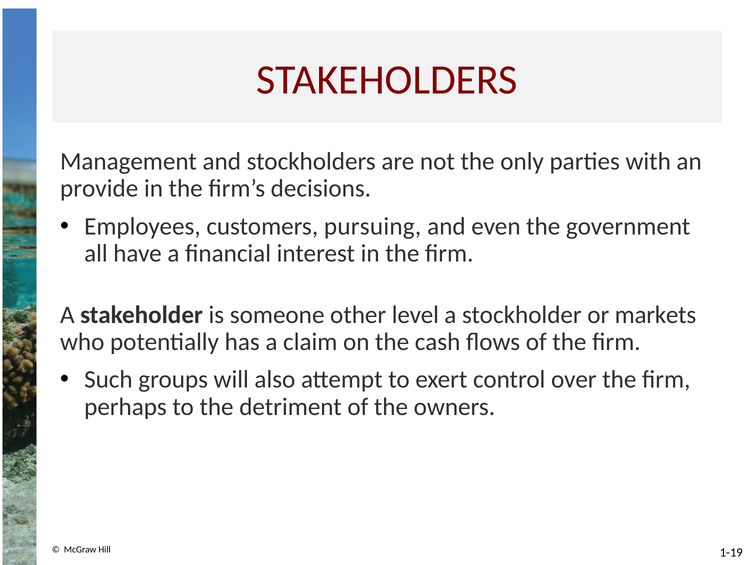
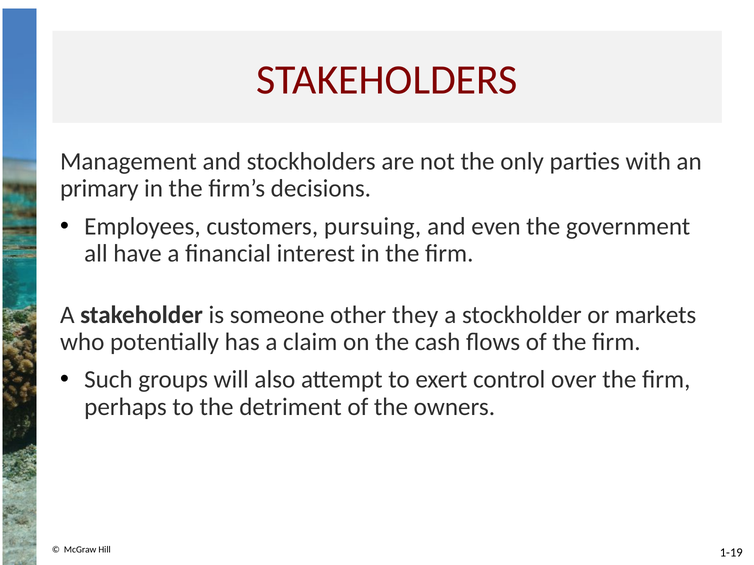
provide: provide -> primary
level: level -> they
